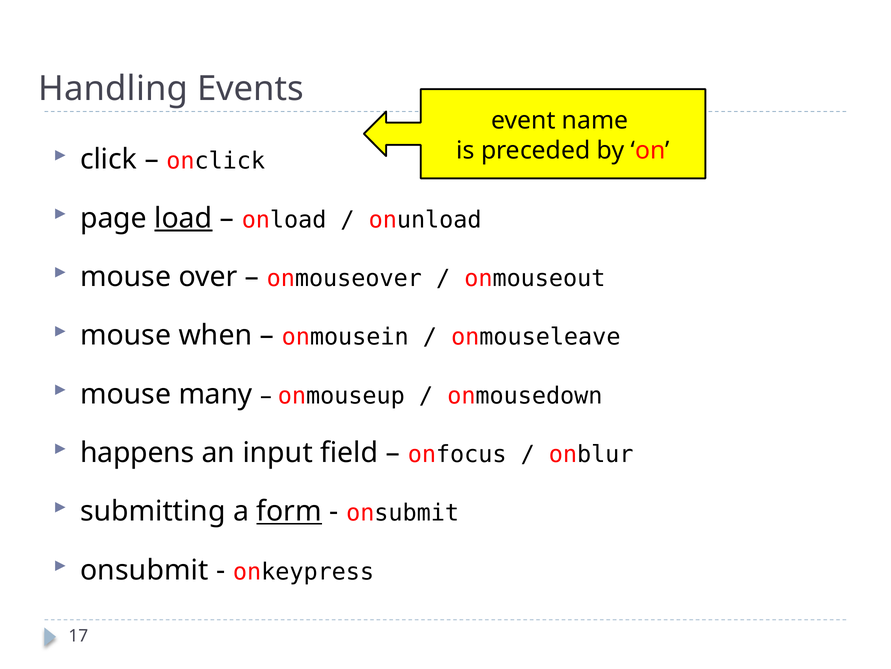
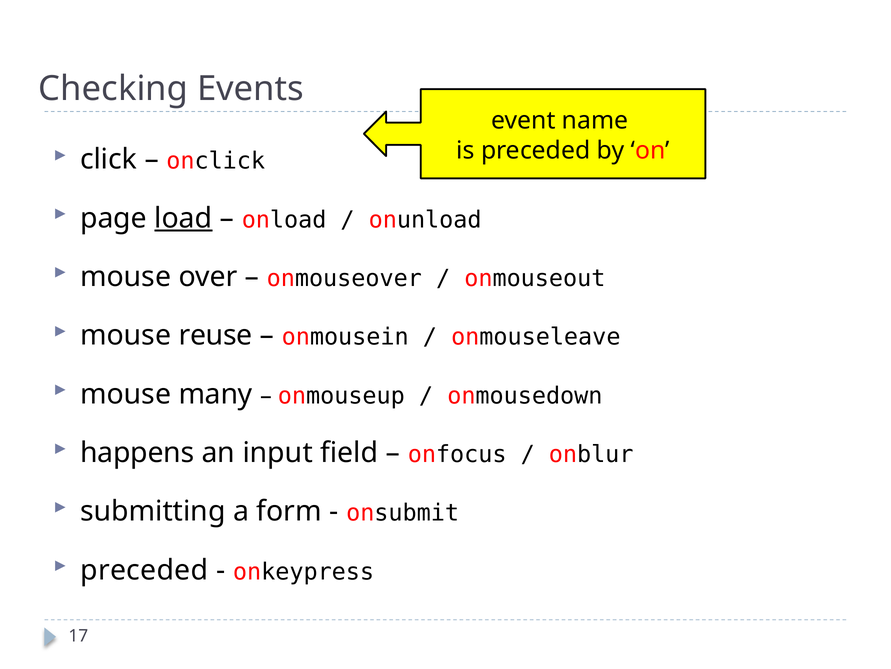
Handling: Handling -> Checking
when: when -> reuse
form underline: present -> none
onsubmit at (144, 570): onsubmit -> preceded
